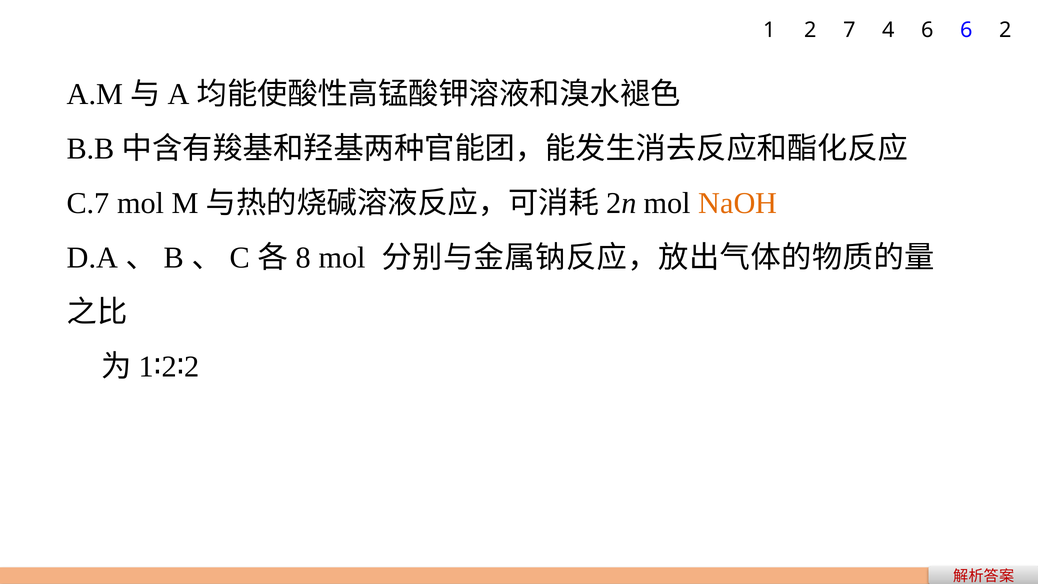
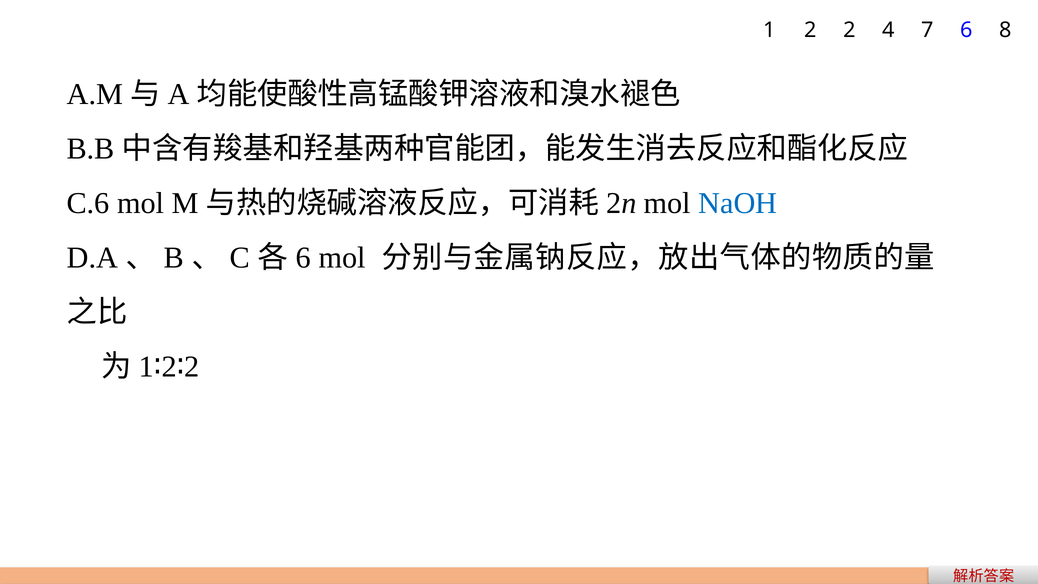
2 7: 7 -> 2
4 6: 6 -> 7
6 2: 2 -> 8
C.7: C.7 -> C.6
NaOH colour: orange -> blue
8 at (303, 258): 8 -> 6
